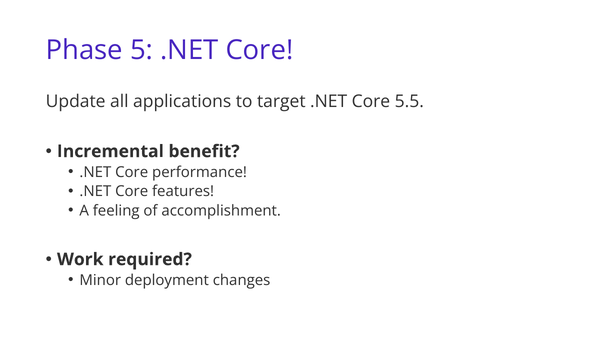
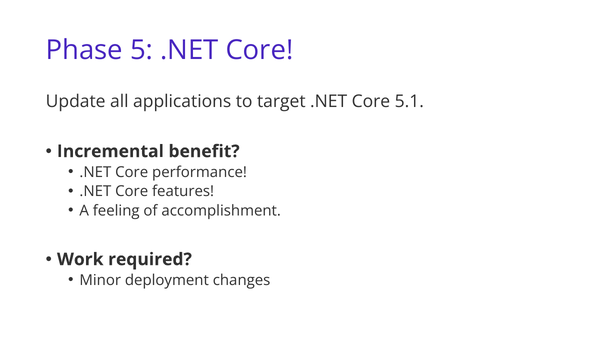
5.5: 5.5 -> 5.1
